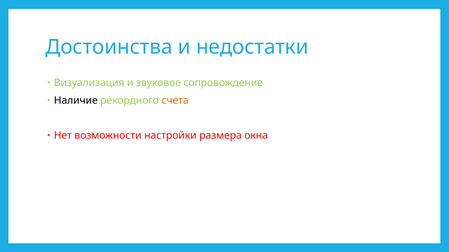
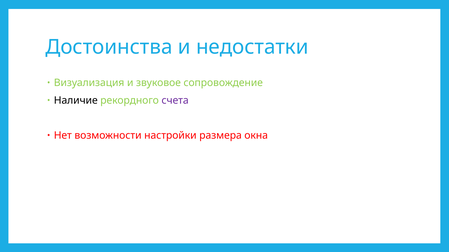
счета colour: orange -> purple
